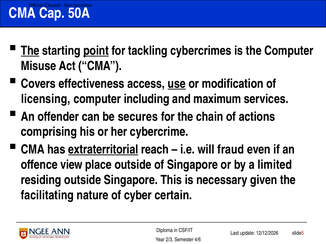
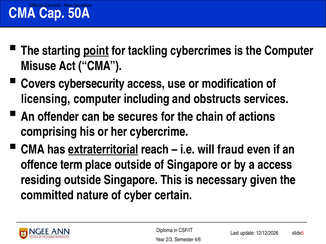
The at (30, 51) underline: present -> none
effectiveness: effectiveness -> cybersecurity
use underline: present -> none
maximum: maximum -> obstructs
view: view -> term
a limited: limited -> access
facilitating: facilitating -> committed
